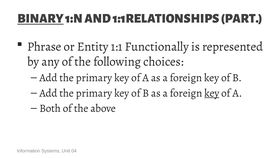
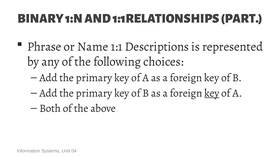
BINARY underline: present -> none
Entity: Entity -> Name
Functionally: Functionally -> Descriptions
